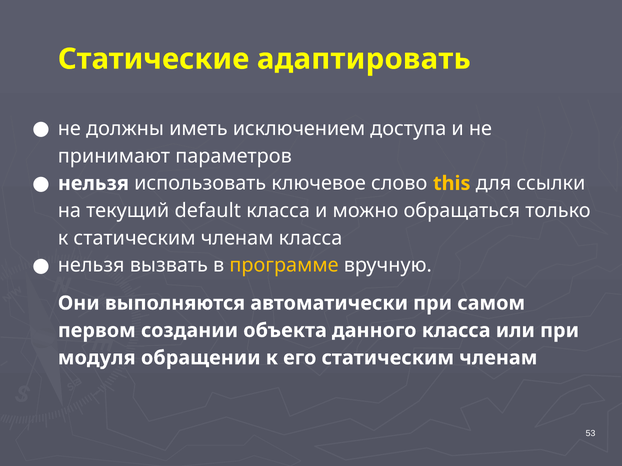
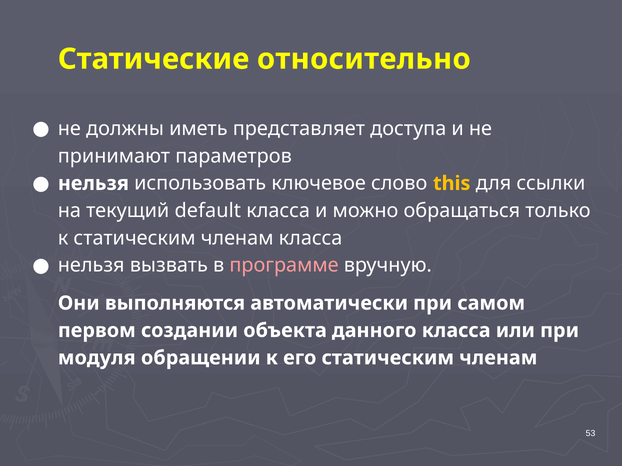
адаптировать: адаптировать -> относительно
исключением: исключением -> представляет
программе colour: yellow -> pink
